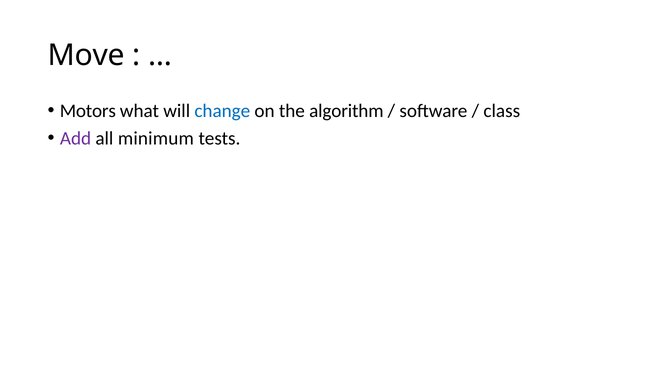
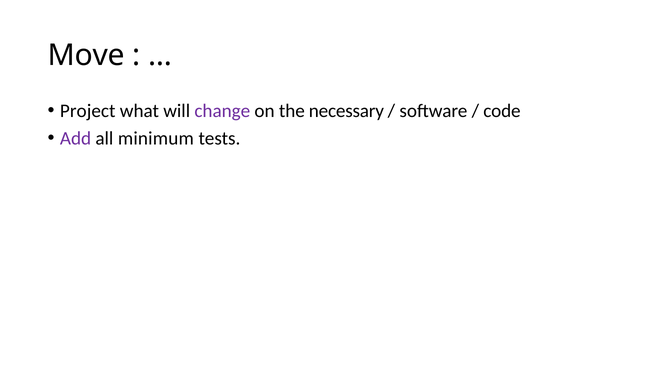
Motors: Motors -> Project
change colour: blue -> purple
algorithm: algorithm -> necessary
class: class -> code
